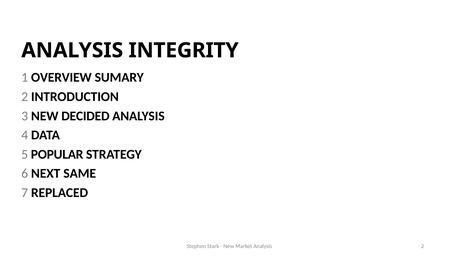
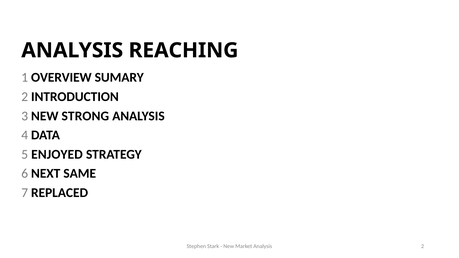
INTEGRITY: INTEGRITY -> REACHING
DECIDED: DECIDED -> STRONG
POPULAR: POPULAR -> ENJOYED
